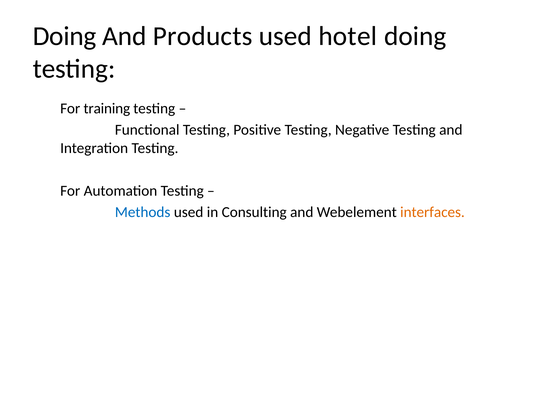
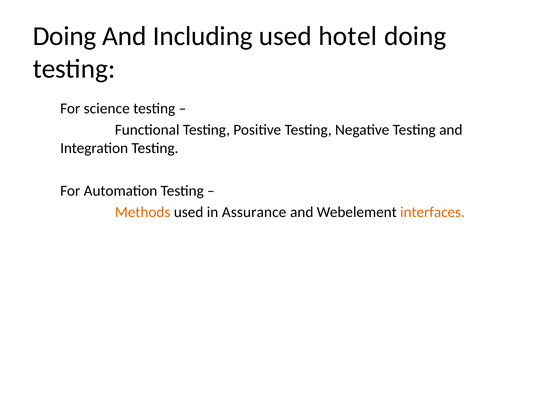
Products: Products -> Including
training: training -> science
Methods colour: blue -> orange
Consulting: Consulting -> Assurance
